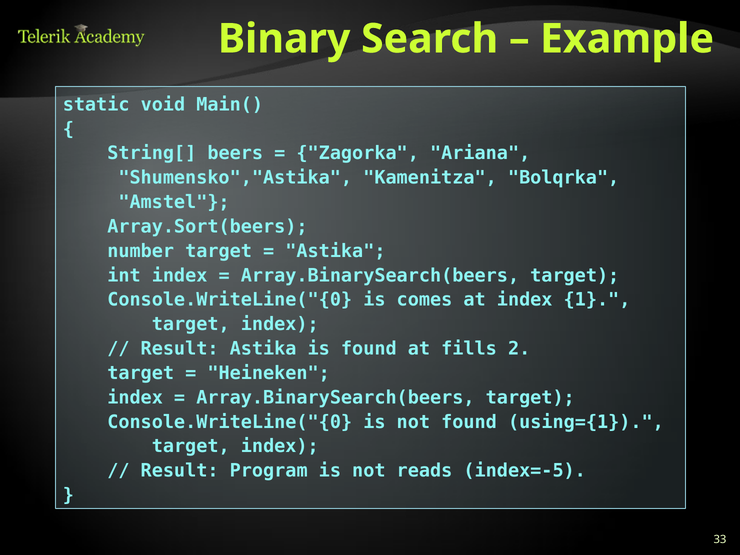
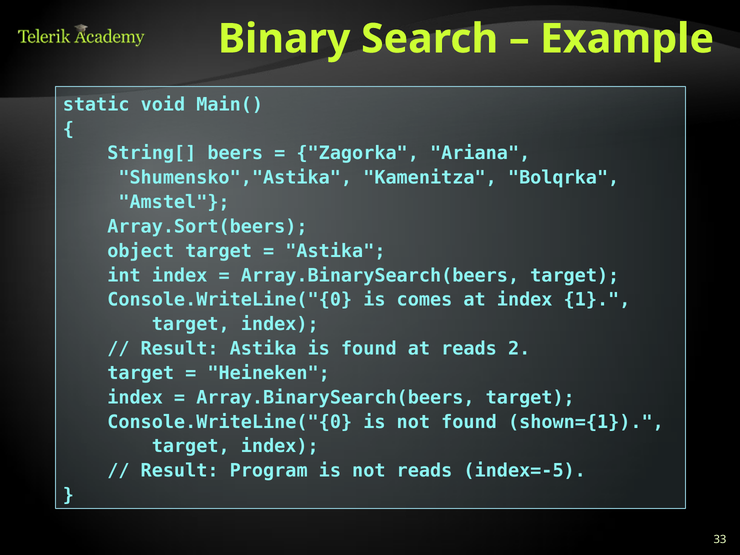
number: number -> object
at fills: fills -> reads
using={1: using={1 -> shown={1
